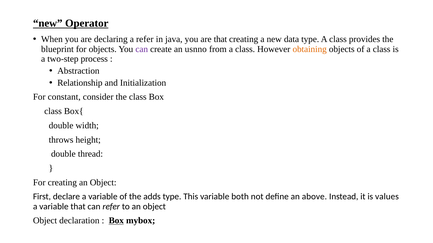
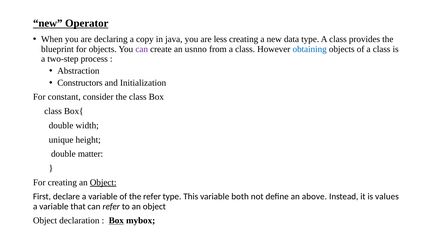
a refer: refer -> copy
are that: that -> less
obtaining colour: orange -> blue
Relationship: Relationship -> Constructors
throws: throws -> unique
thread: thread -> matter
Object at (103, 183) underline: none -> present
the adds: adds -> refer
